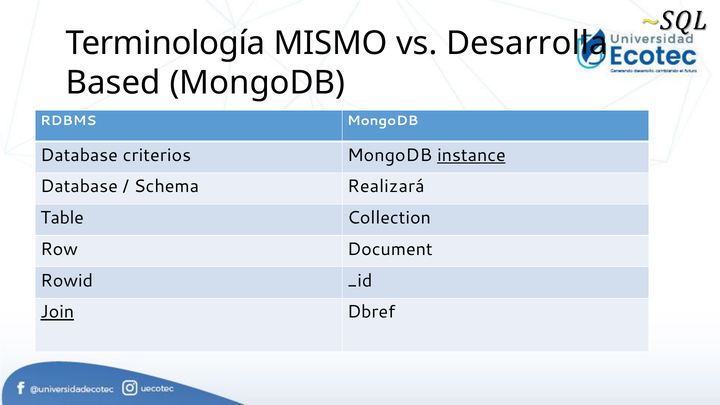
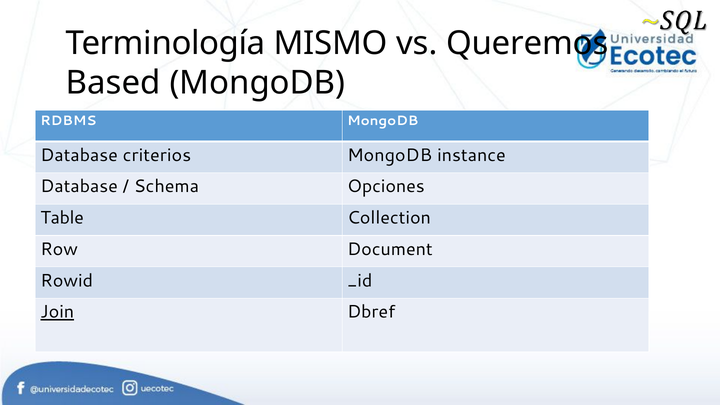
Desarrolla: Desarrolla -> Queremos
instance underline: present -> none
Realizará: Realizará -> Opciones
